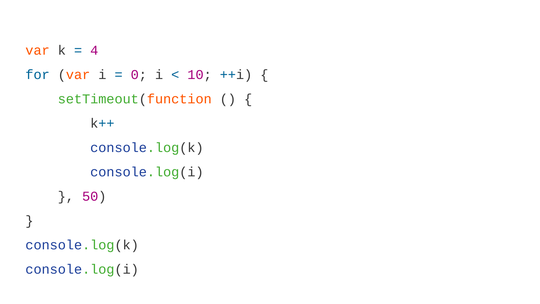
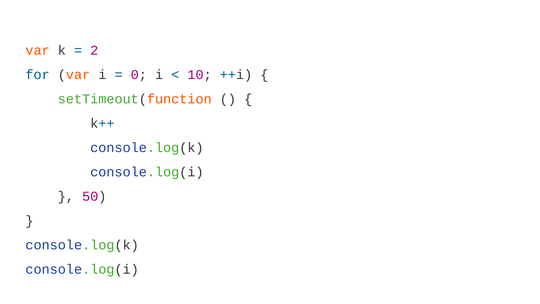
4: 4 -> 2
